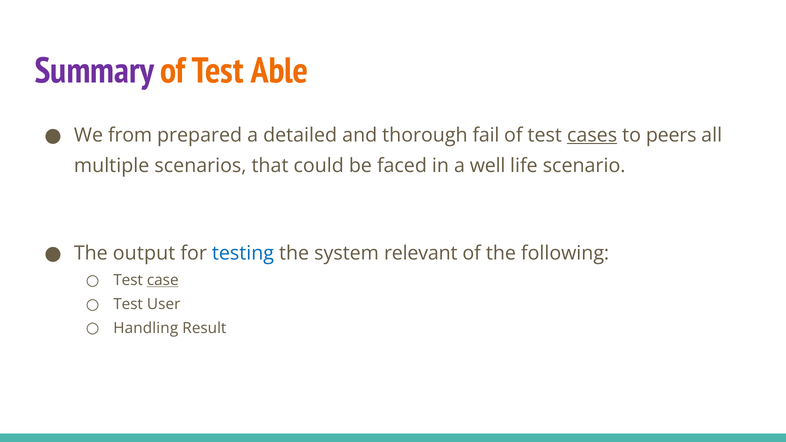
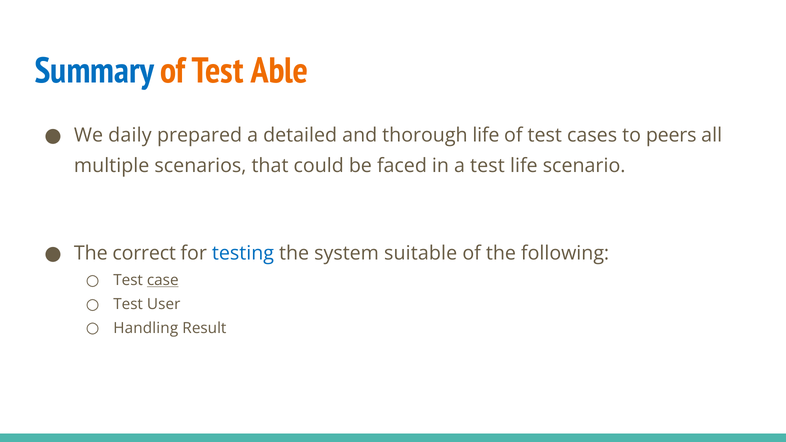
Summary colour: purple -> blue
from: from -> daily
thorough fail: fail -> life
cases underline: present -> none
a well: well -> test
output: output -> correct
relevant: relevant -> suitable
